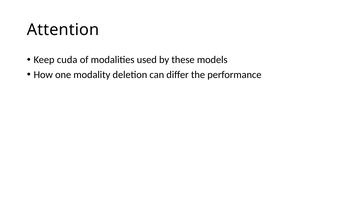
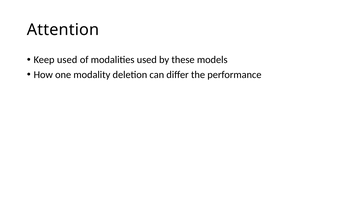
Keep cuda: cuda -> used
